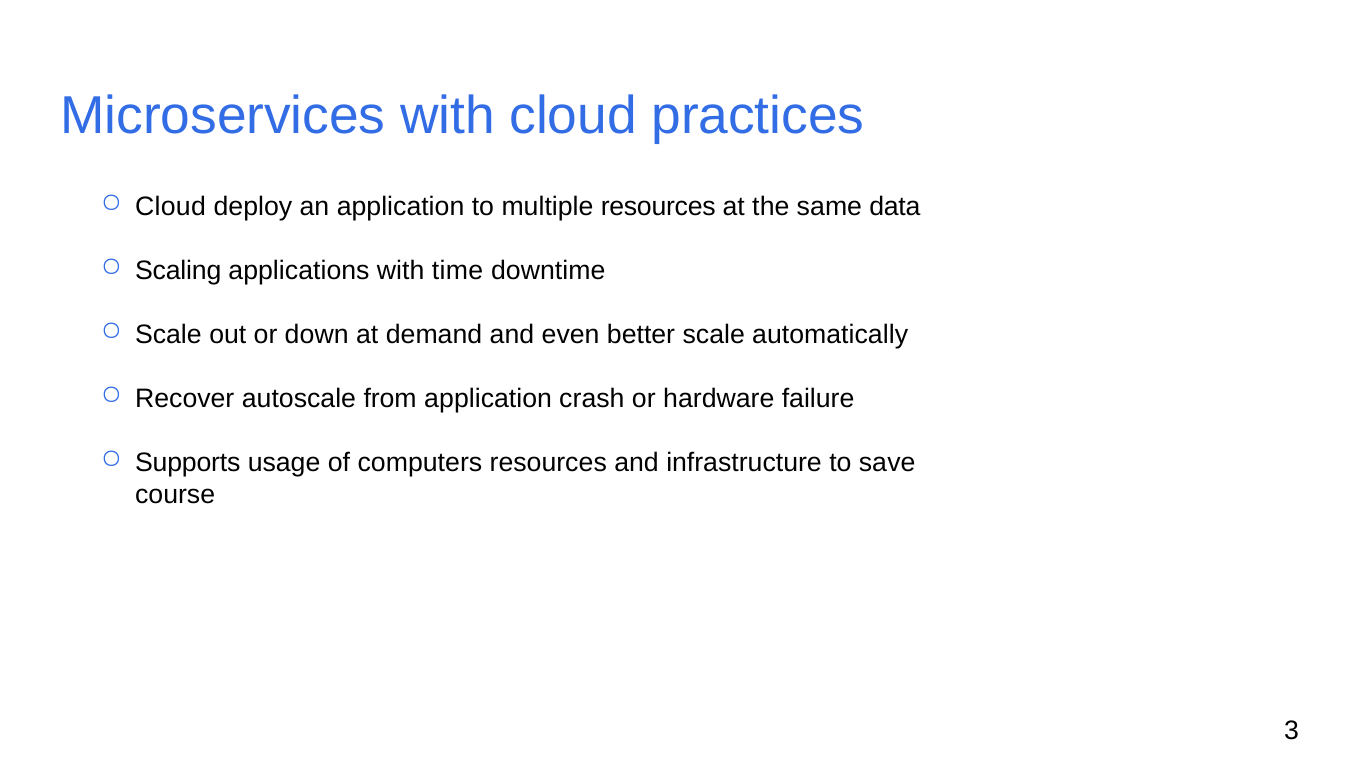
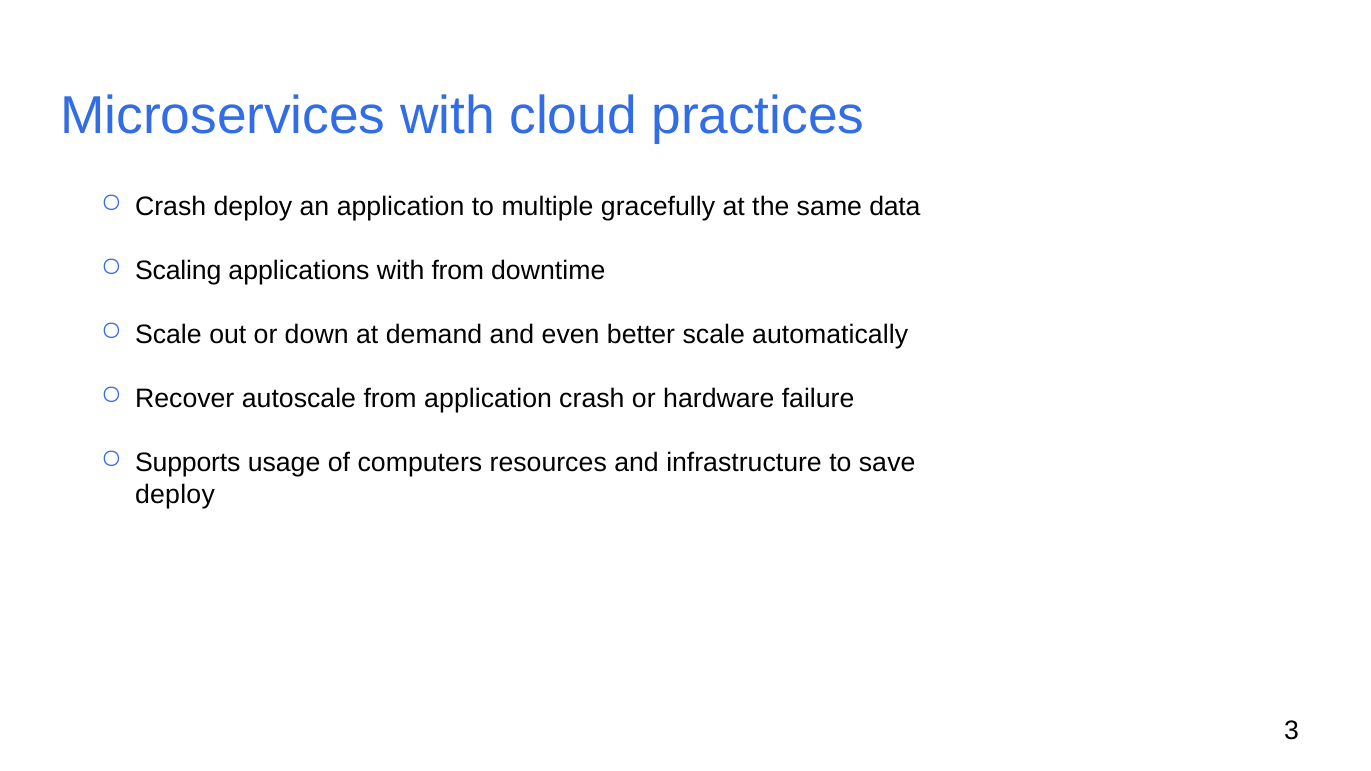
Cloud at (170, 207): Cloud -> Crash
multiple resources: resources -> gracefully
with time: time -> from
course at (175, 495): course -> deploy
